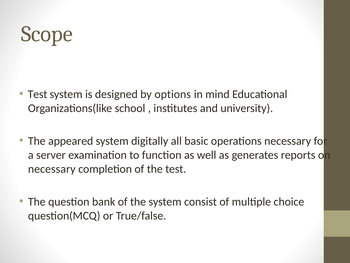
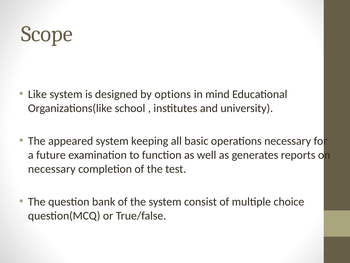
Test at (38, 94): Test -> Like
digitally: digitally -> keeping
server: server -> future
